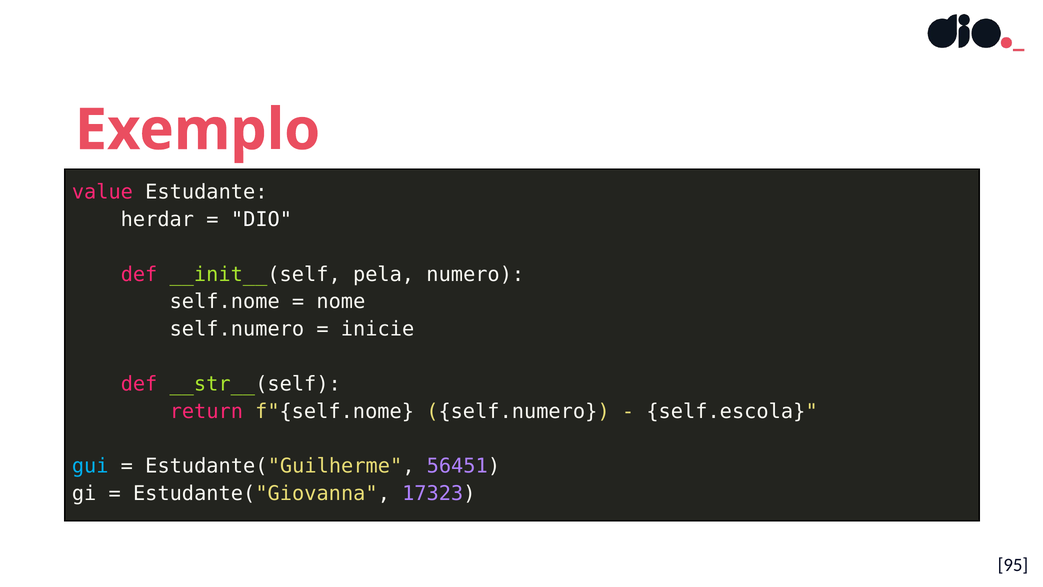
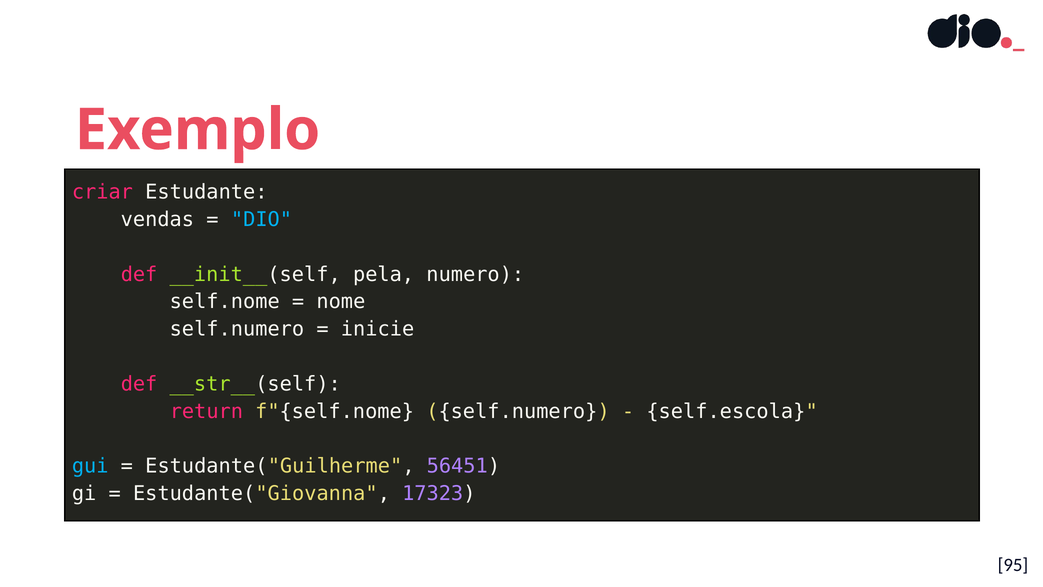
value: value -> criar
herdar: herdar -> vendas
DIO colour: white -> light blue
